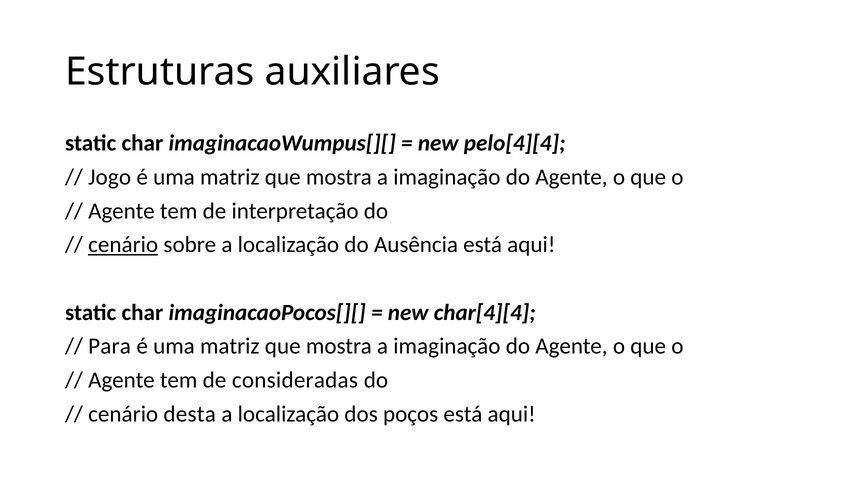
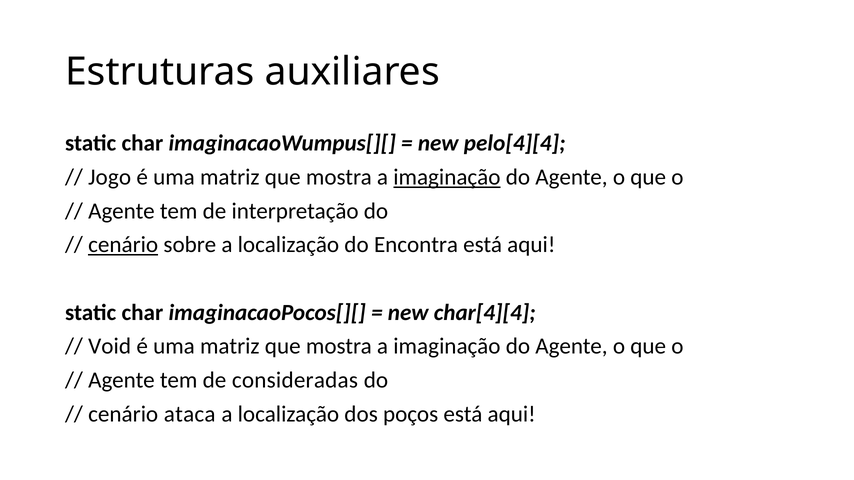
imaginação at (447, 177) underline: none -> present
Ausência: Ausência -> Encontra
Para: Para -> Void
desta: desta -> ataca
